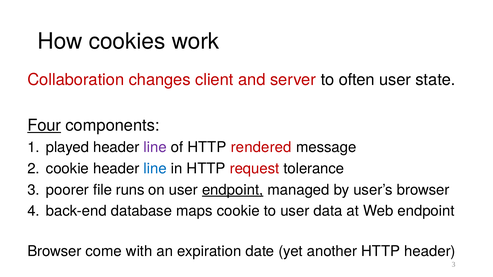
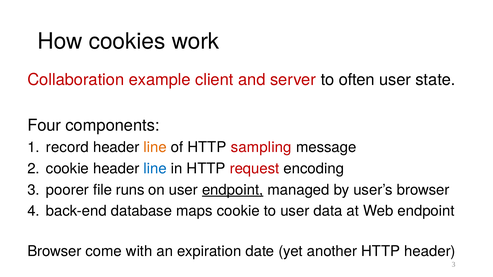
changes: changes -> example
Four underline: present -> none
played: played -> record
line at (155, 148) colour: purple -> orange
rendered: rendered -> sampling
tolerance: tolerance -> encoding
